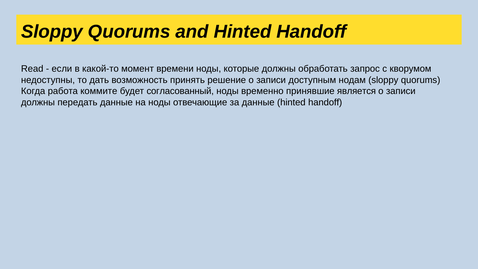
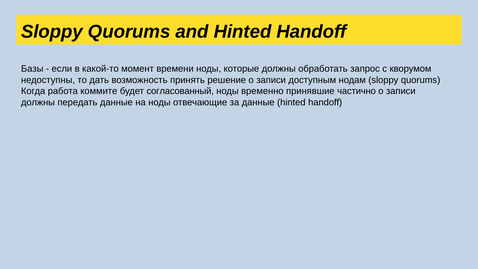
Read: Read -> Базы
является: является -> частично
